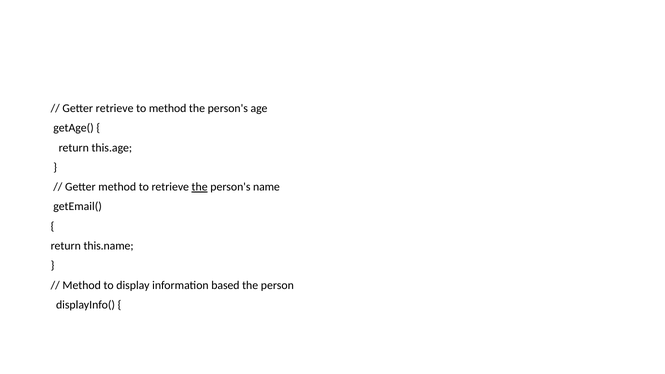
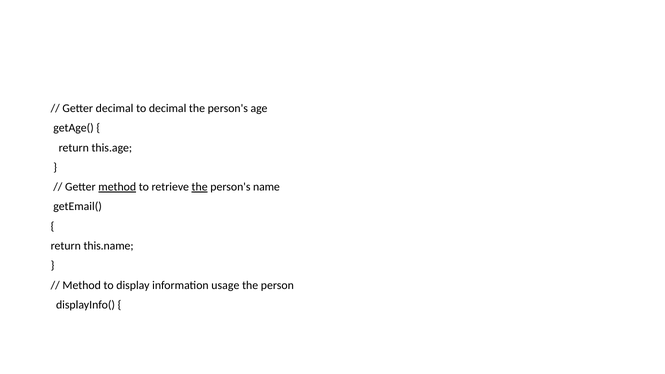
Getter retrieve: retrieve -> decimal
to method: method -> decimal
method at (117, 187) underline: none -> present
based: based -> usage
